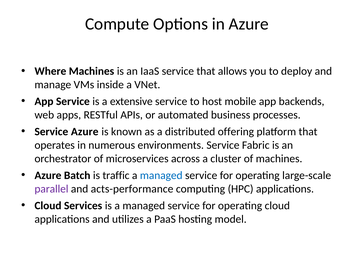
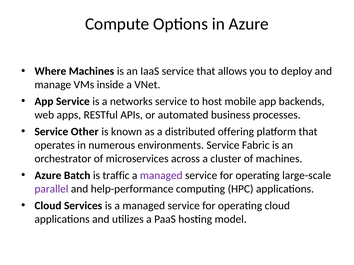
extensive: extensive -> networks
Service Azure: Azure -> Other
managed at (161, 176) colour: blue -> purple
acts-performance: acts-performance -> help-performance
